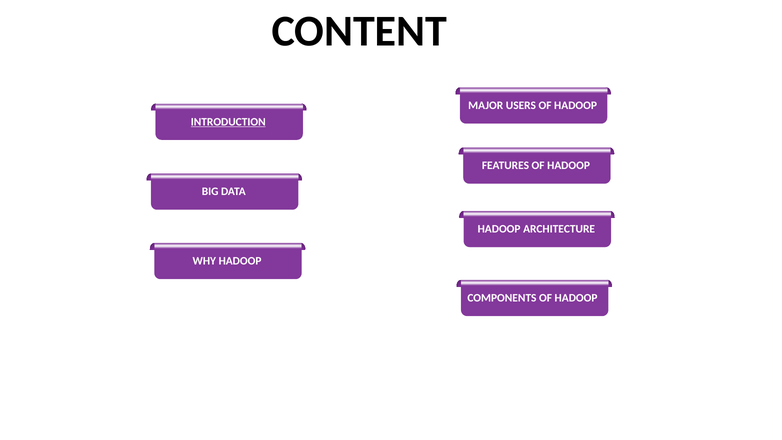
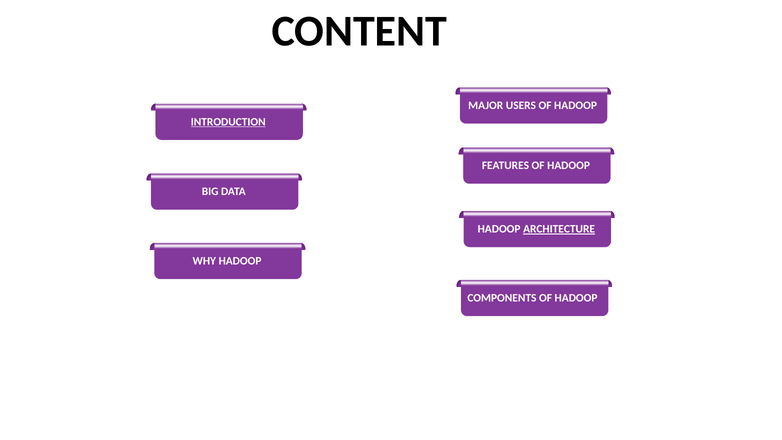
ARCHITECTURE underline: none -> present
